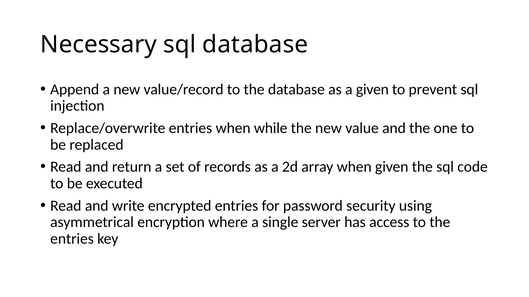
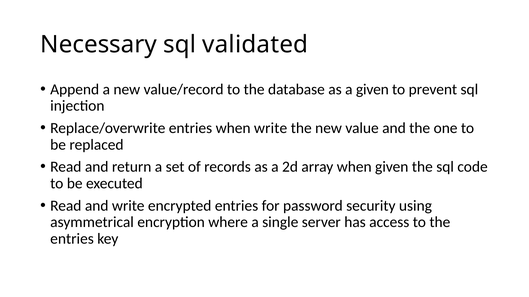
sql database: database -> validated
when while: while -> write
